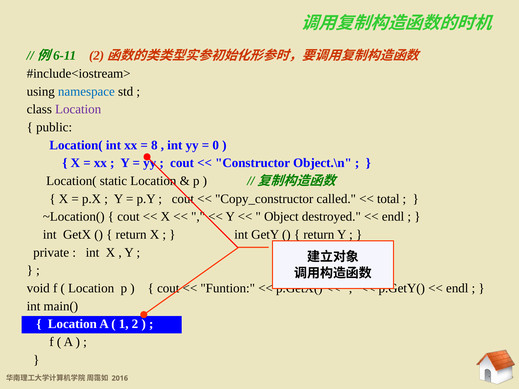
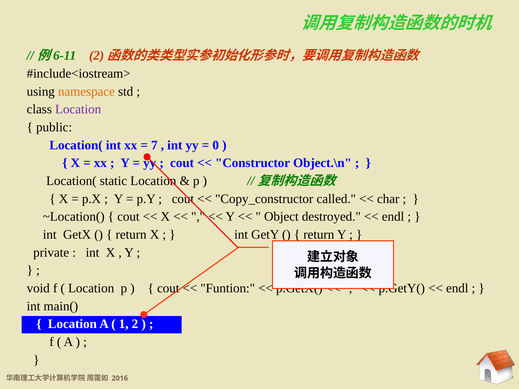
namespace colour: blue -> orange
8: 8 -> 7
total: total -> char
